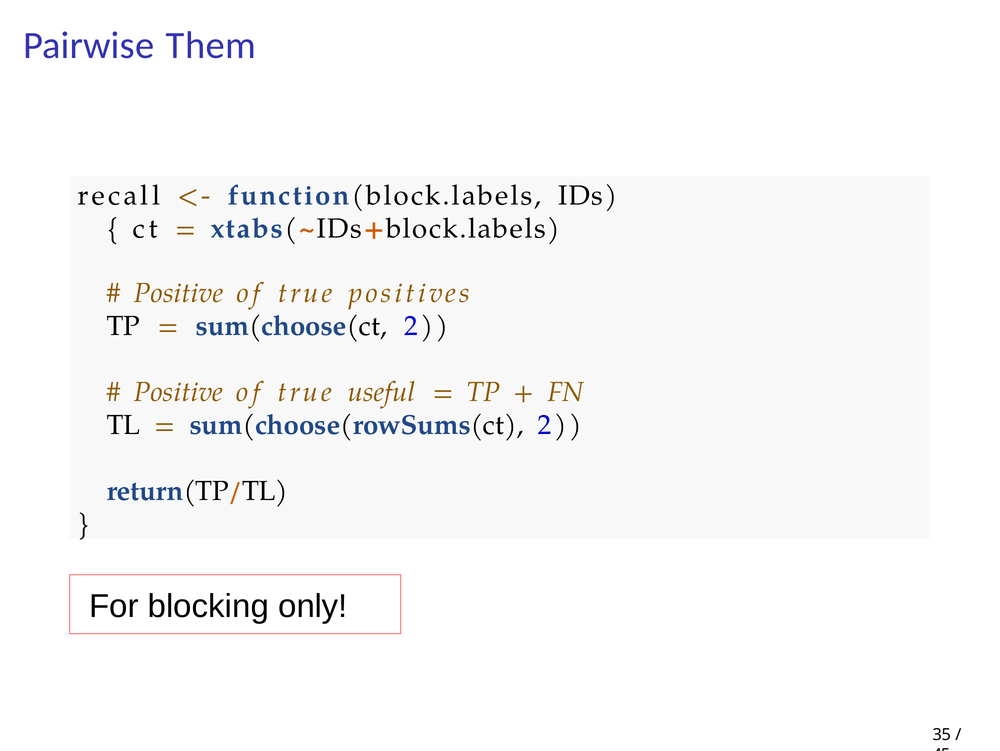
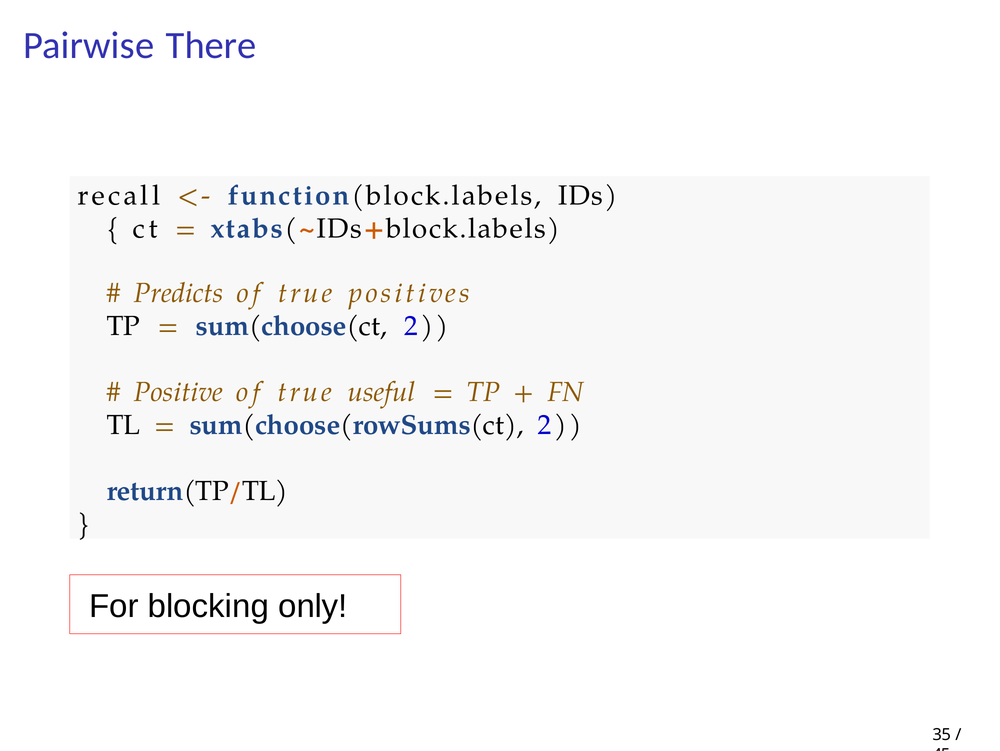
Them: Them -> There
Positive at (179, 293): Positive -> Predicts
